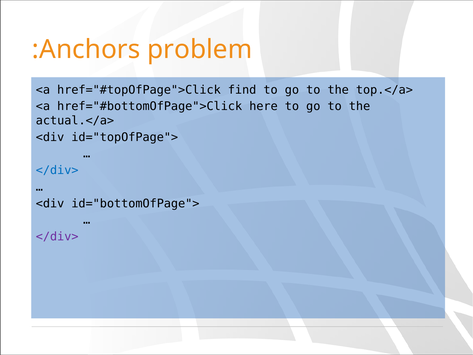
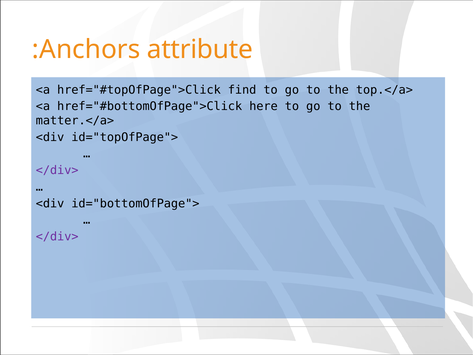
problem: problem -> attribute
actual.</a>: actual.</a> -> matter.</a>
</div> at (57, 170) colour: blue -> purple
